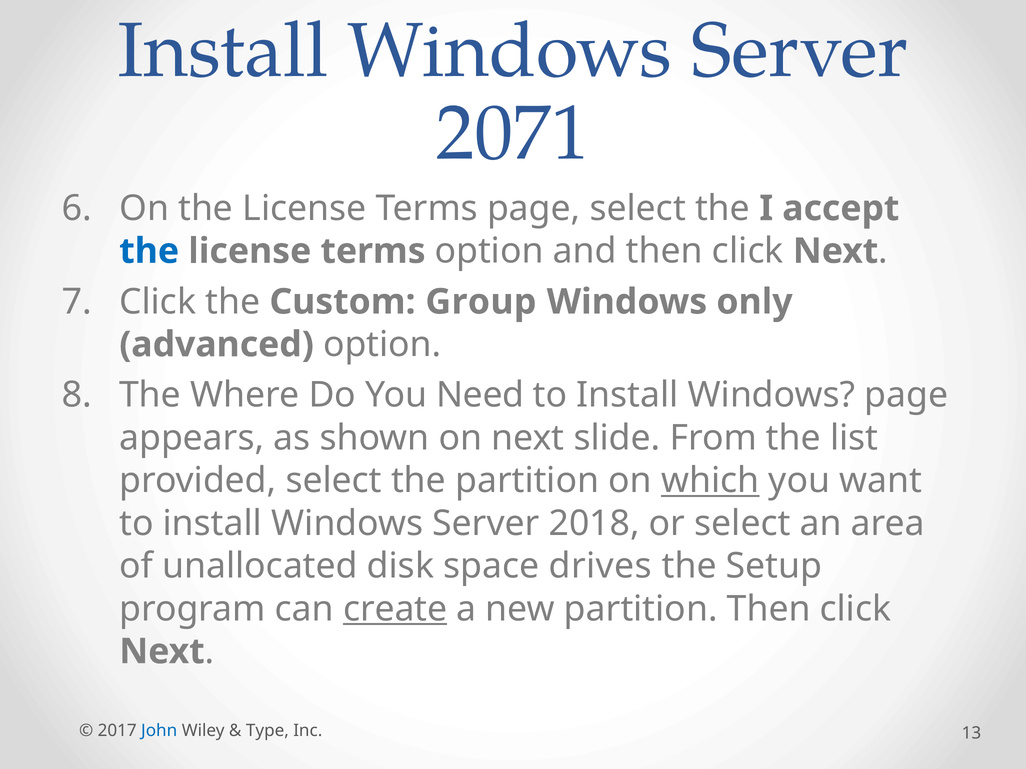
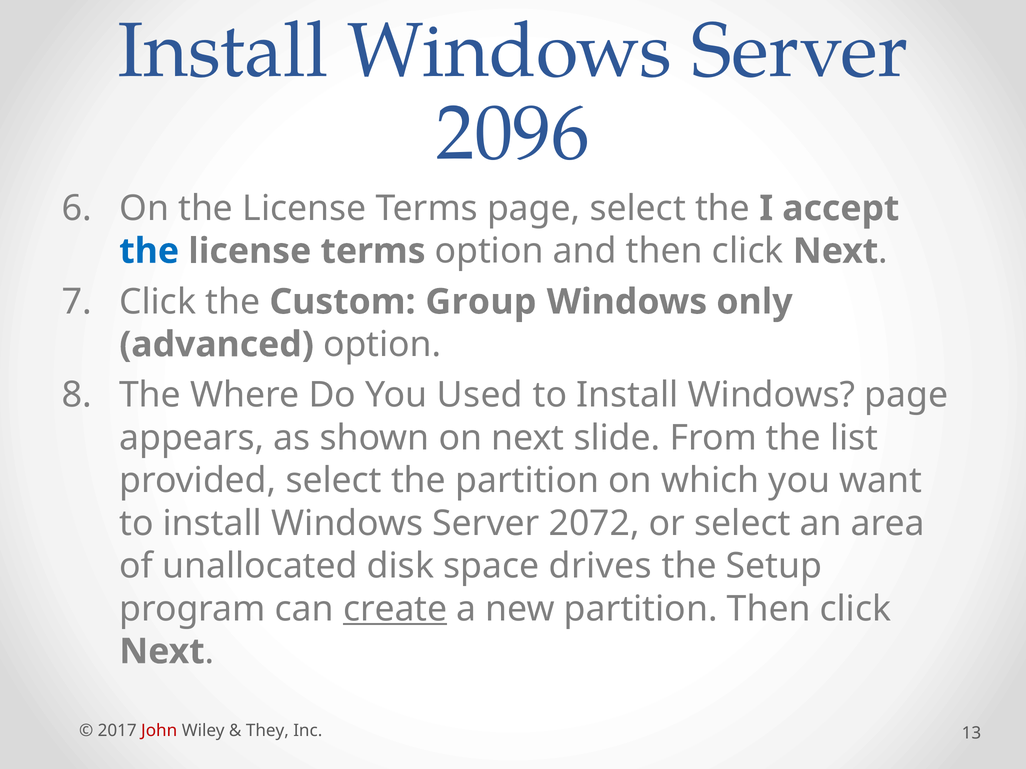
2071: 2071 -> 2096
Need: Need -> Used
which underline: present -> none
2018: 2018 -> 2072
John colour: blue -> red
Type: Type -> They
